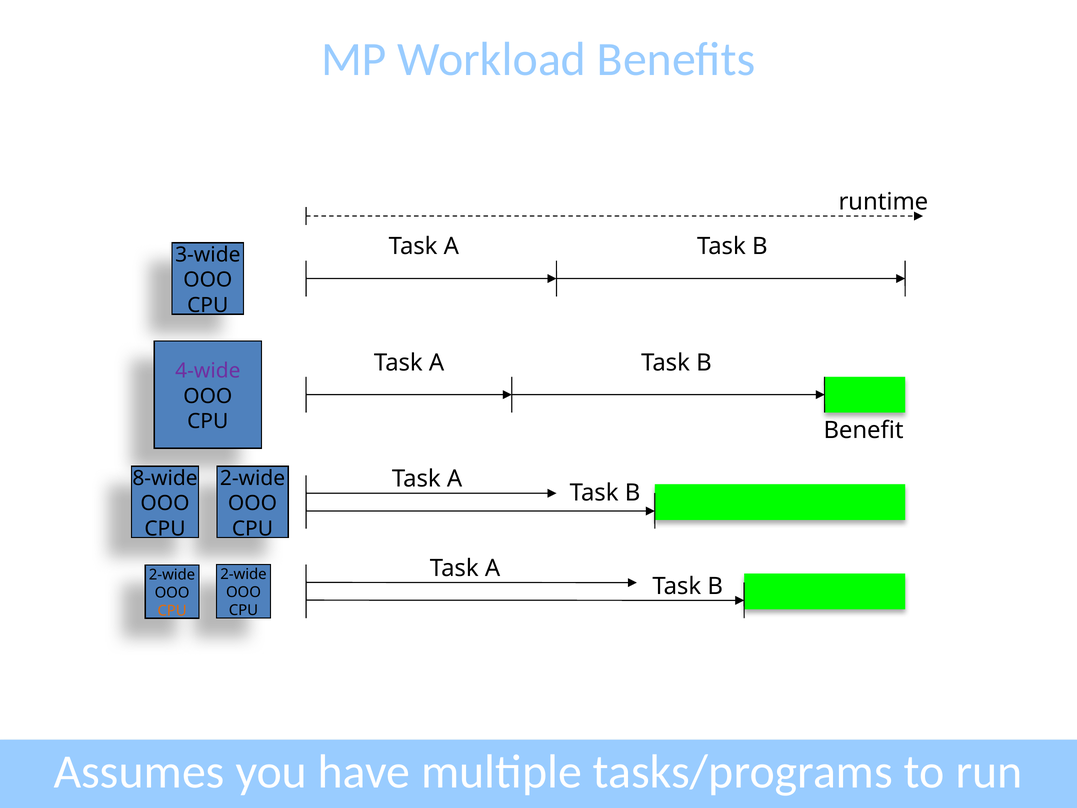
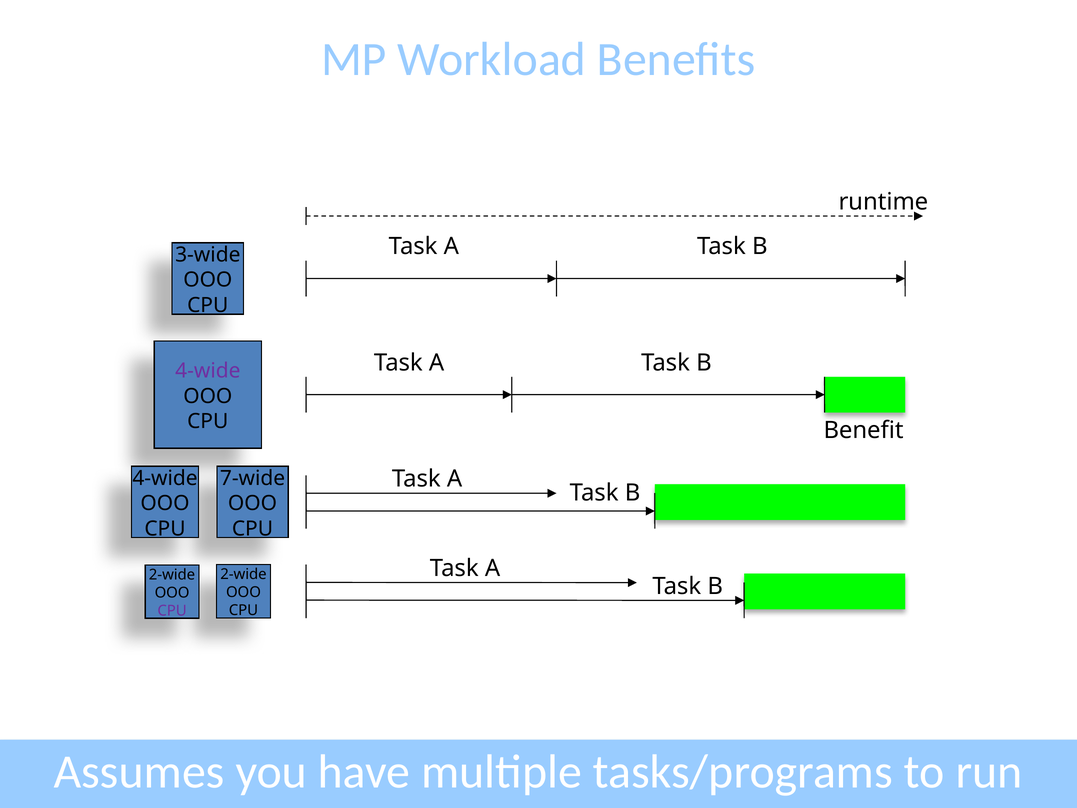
8-wide at (165, 478): 8-wide -> 4-wide
2-wide at (253, 478): 2-wide -> 7-wide
CPU at (172, 610) colour: orange -> purple
